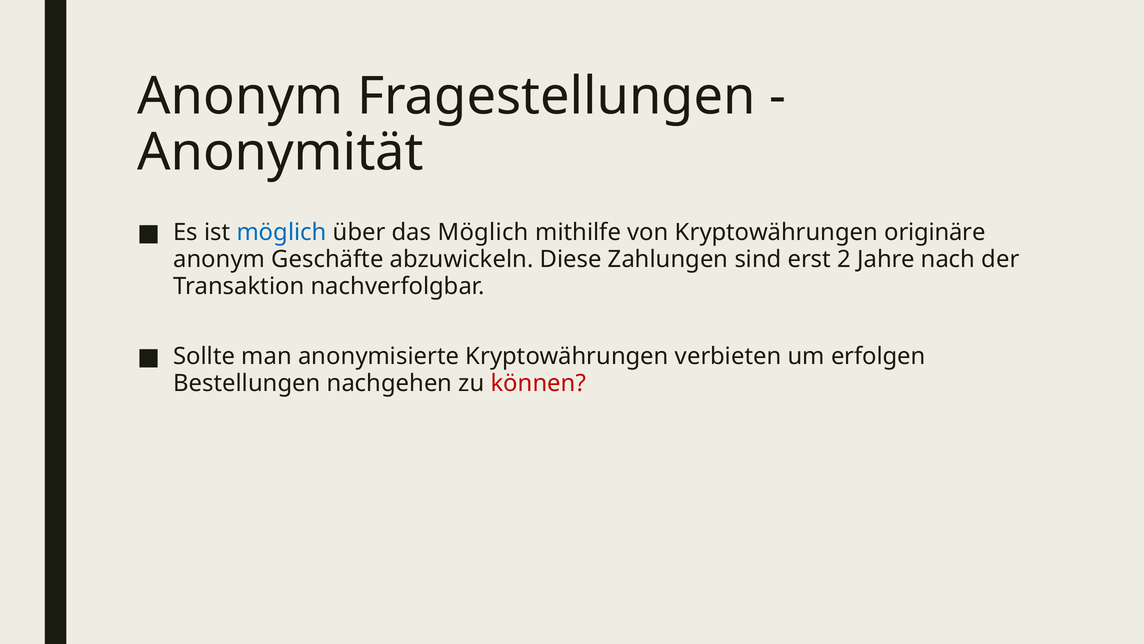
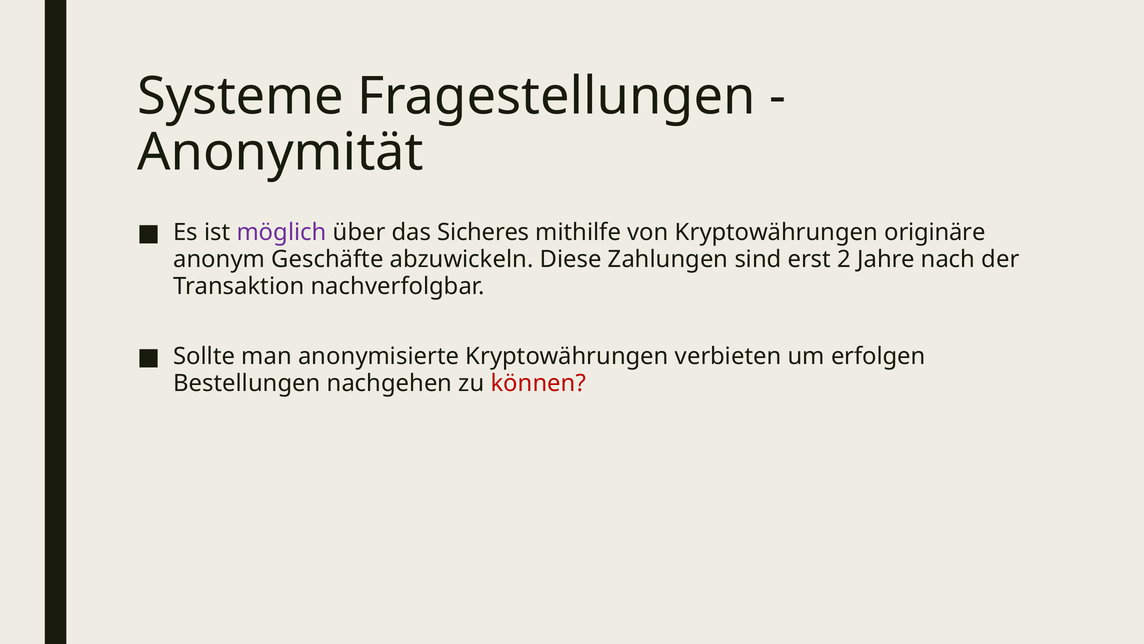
Anonym at (240, 96): Anonym -> Systeme
möglich at (282, 232) colour: blue -> purple
das Möglich: Möglich -> Sicheres
